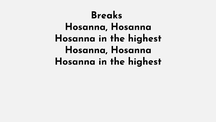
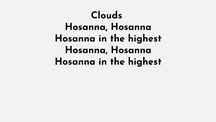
Breaks: Breaks -> Clouds
